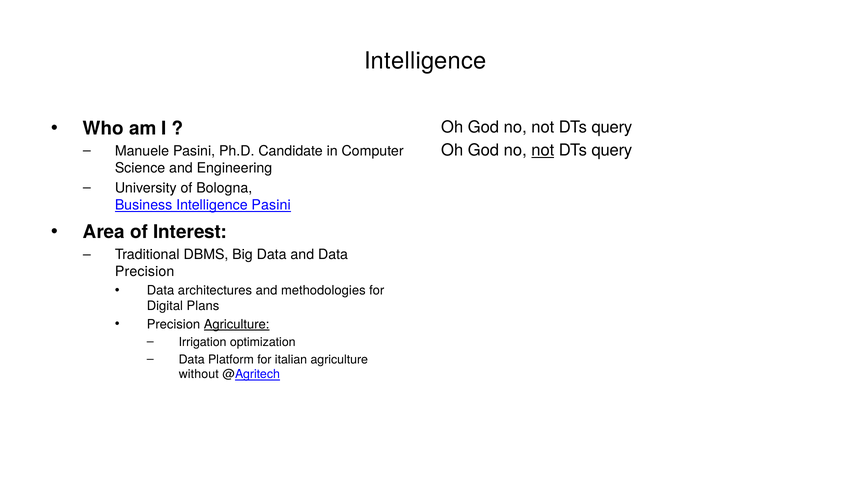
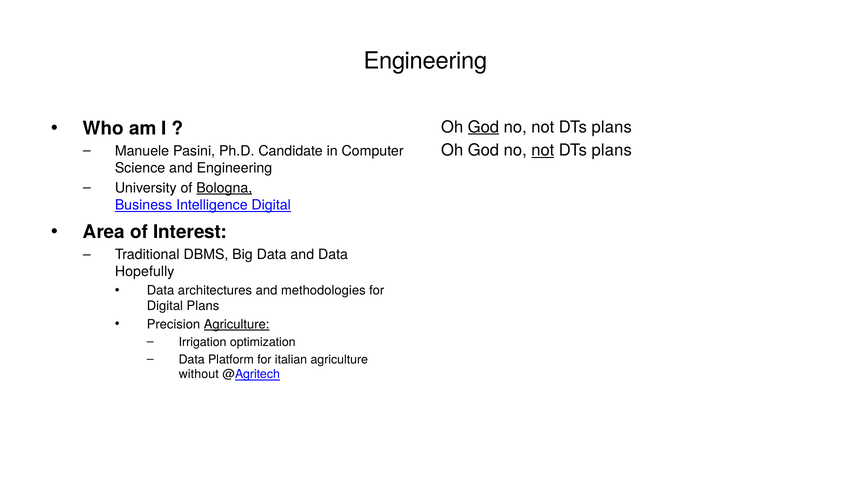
Intelligence at (425, 61): Intelligence -> Engineering
God at (483, 127) underline: none -> present
query at (612, 127): query -> plans
query at (612, 150): query -> plans
Bologna underline: none -> present
Intelligence Pasini: Pasini -> Digital
Precision at (145, 271): Precision -> Hopefully
